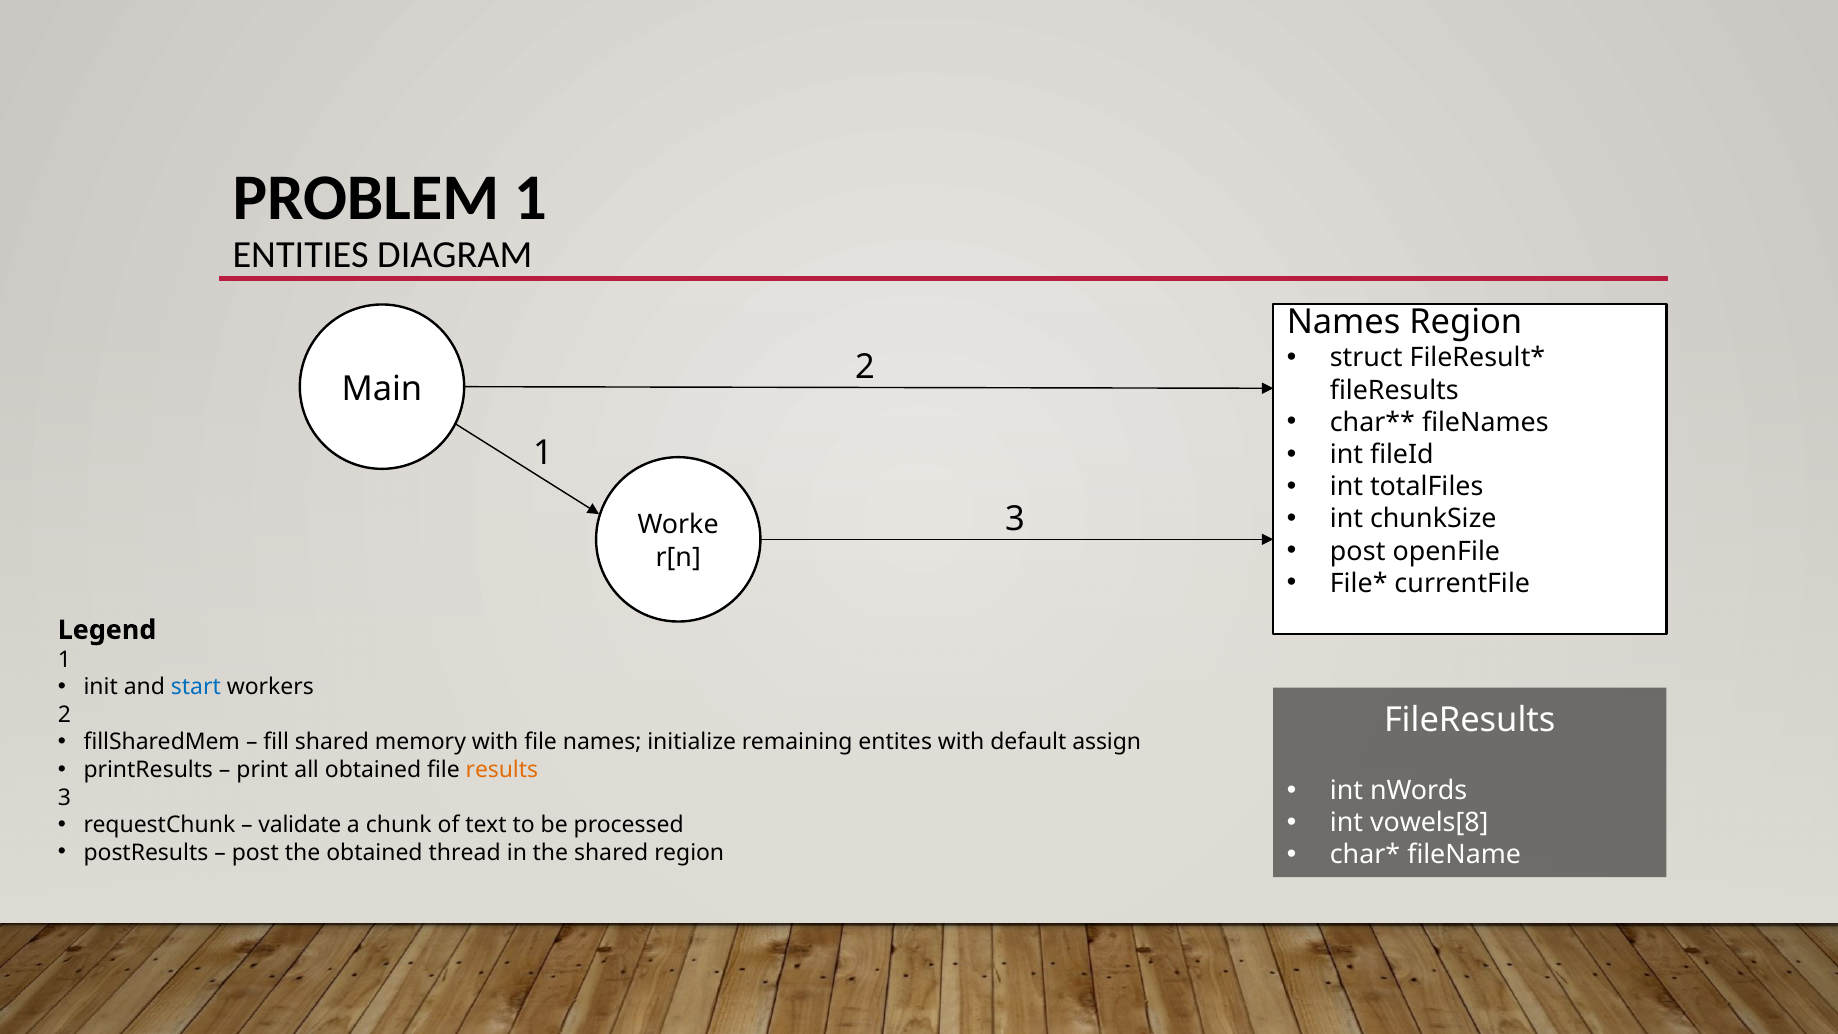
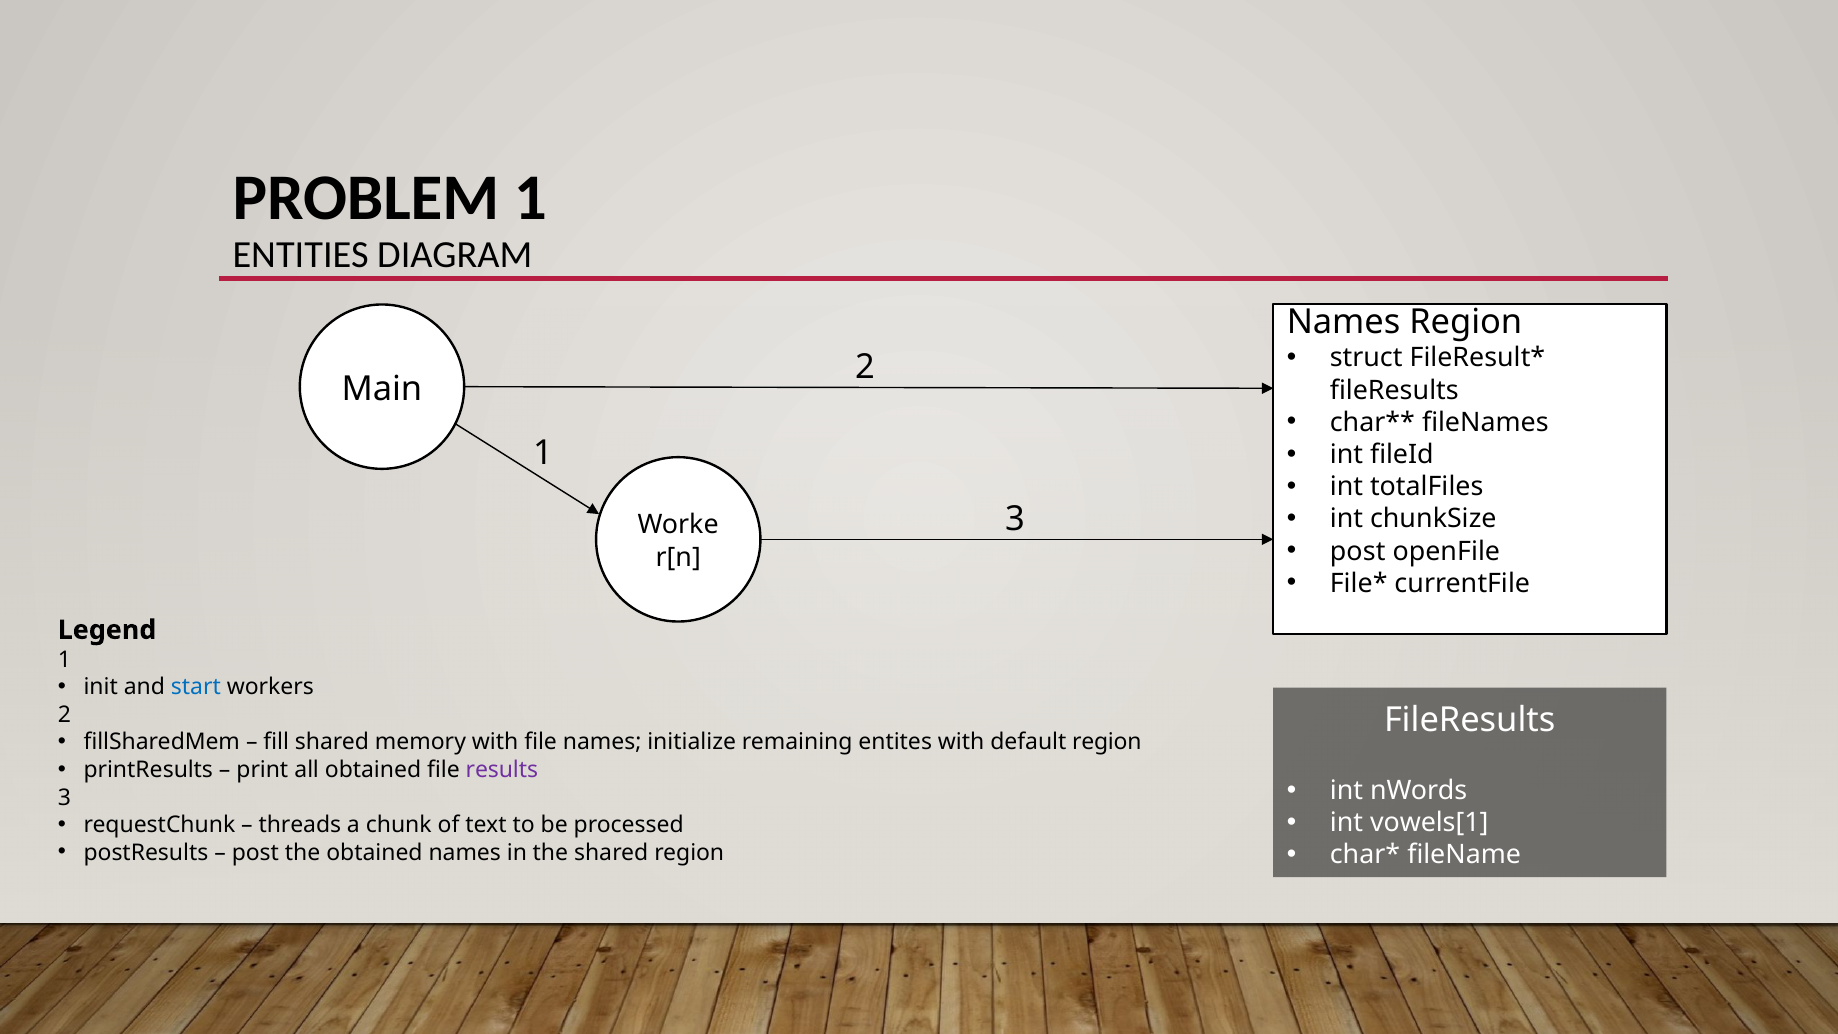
default assign: assign -> region
results colour: orange -> purple
vowels[8: vowels[8 -> vowels[1
validate: validate -> threads
obtained thread: thread -> names
